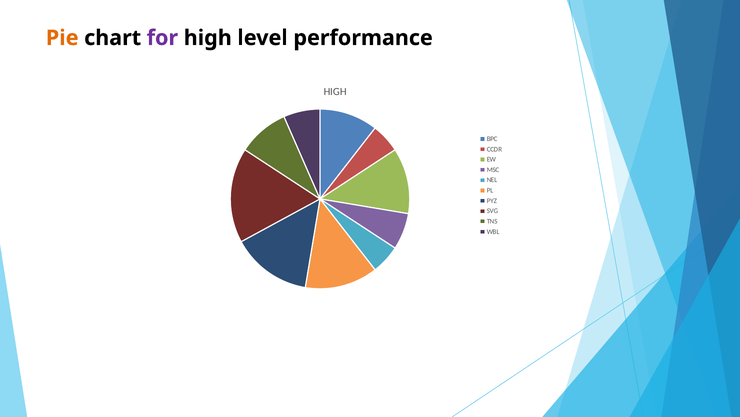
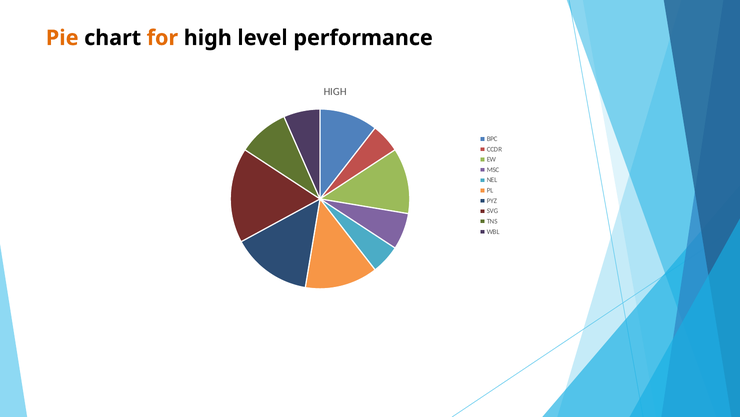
for colour: purple -> orange
